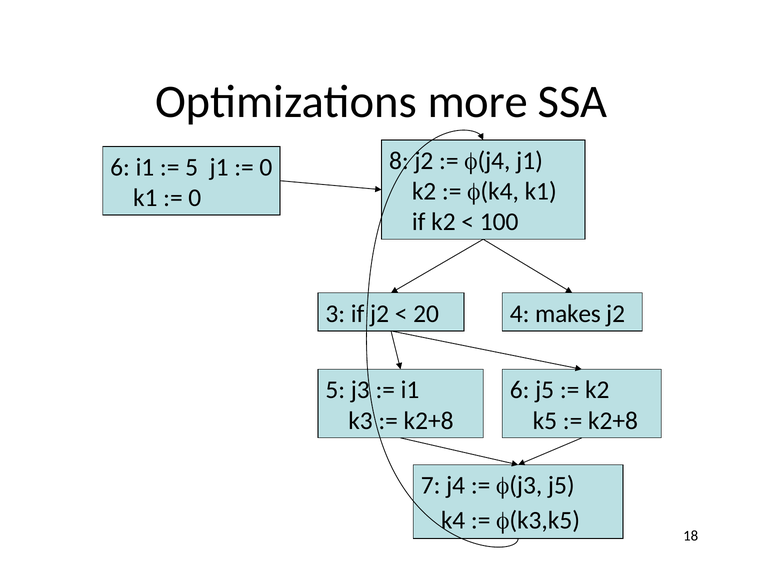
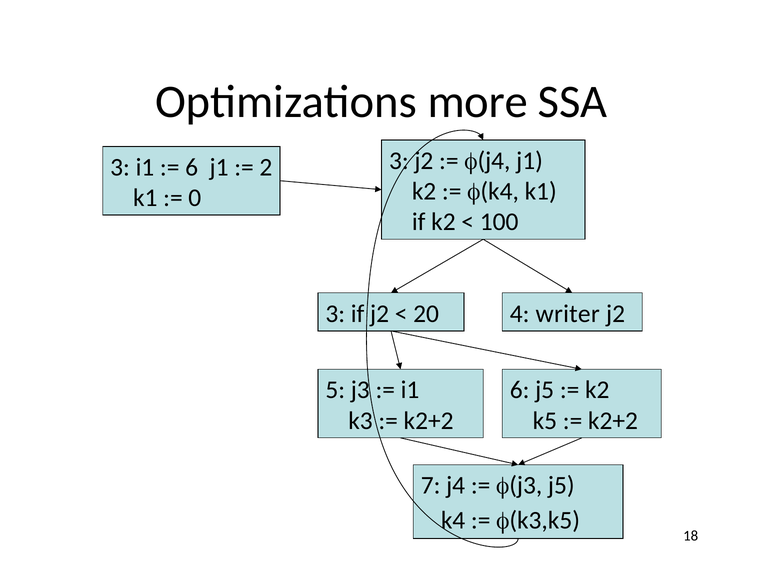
8 at (399, 161): 8 -> 3
6 at (120, 167): 6 -> 3
5 at (192, 167): 5 -> 6
0 at (266, 167): 0 -> 2
makes: makes -> writer
k2+8 at (429, 420): k2+8 -> k2+2
k2+8 at (613, 420): k2+8 -> k2+2
